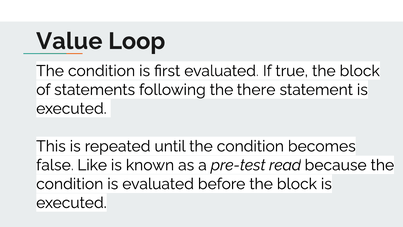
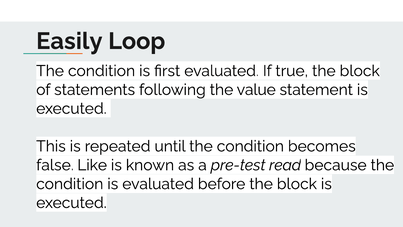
Value: Value -> Easily
there: there -> value
